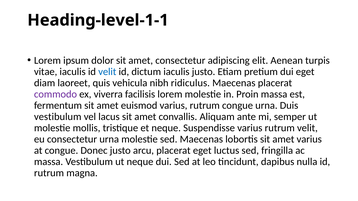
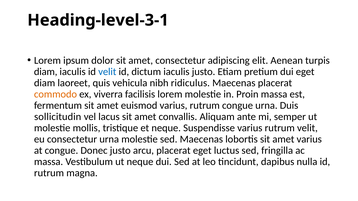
Heading-level-1-1: Heading-level-1-1 -> Heading-level-3-1
vitae at (46, 72): vitae -> diam
commodo colour: purple -> orange
vestibulum at (58, 117): vestibulum -> sollicitudin
